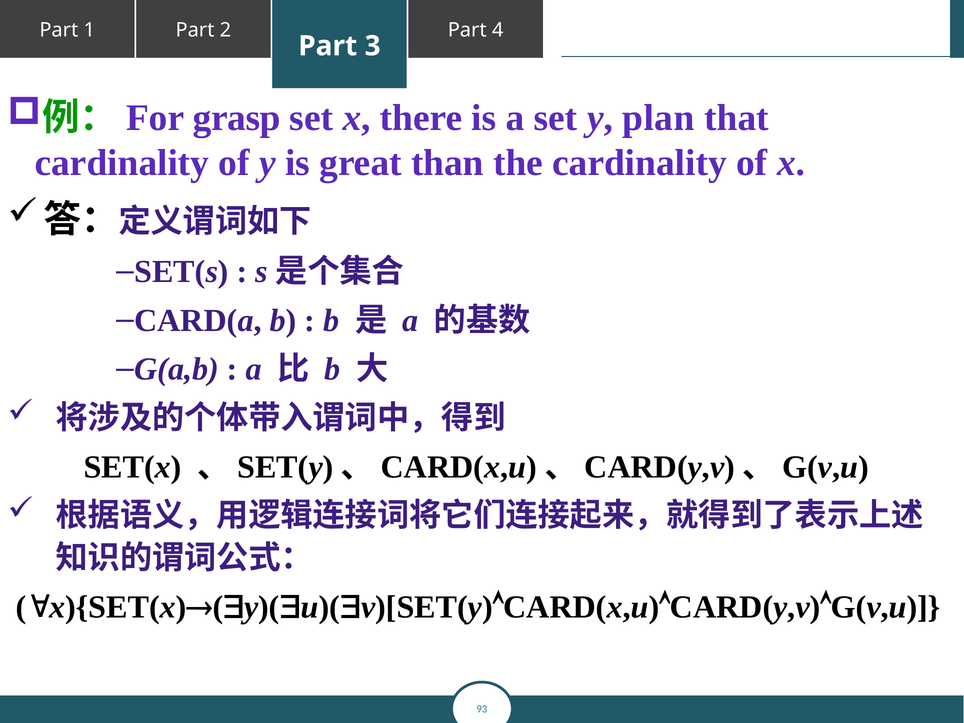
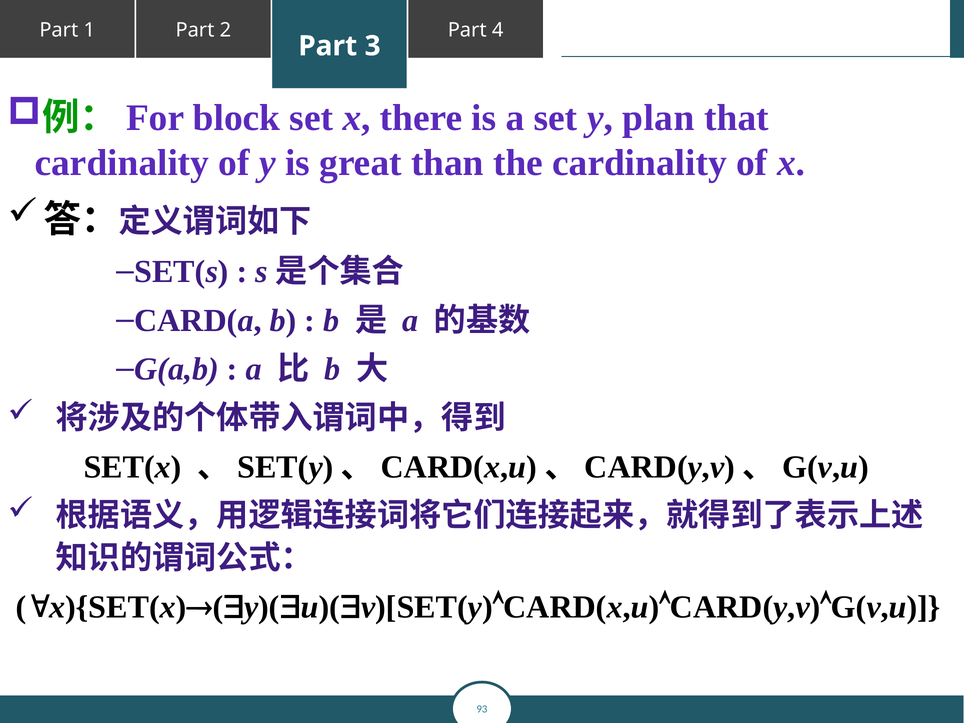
grasp: grasp -> block
